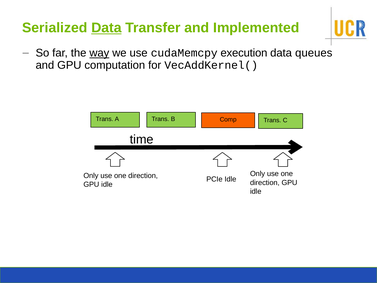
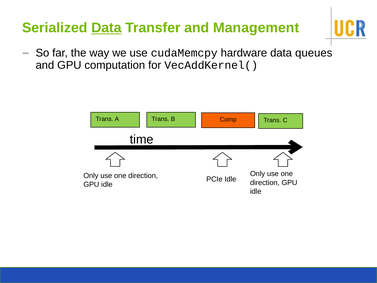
Implemented: Implemented -> Management
way underline: present -> none
execution: execution -> hardware
